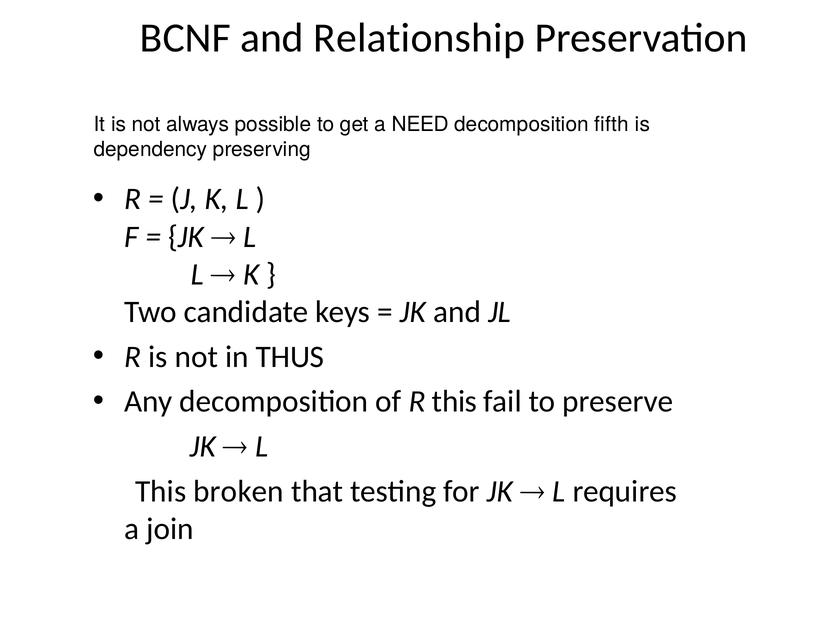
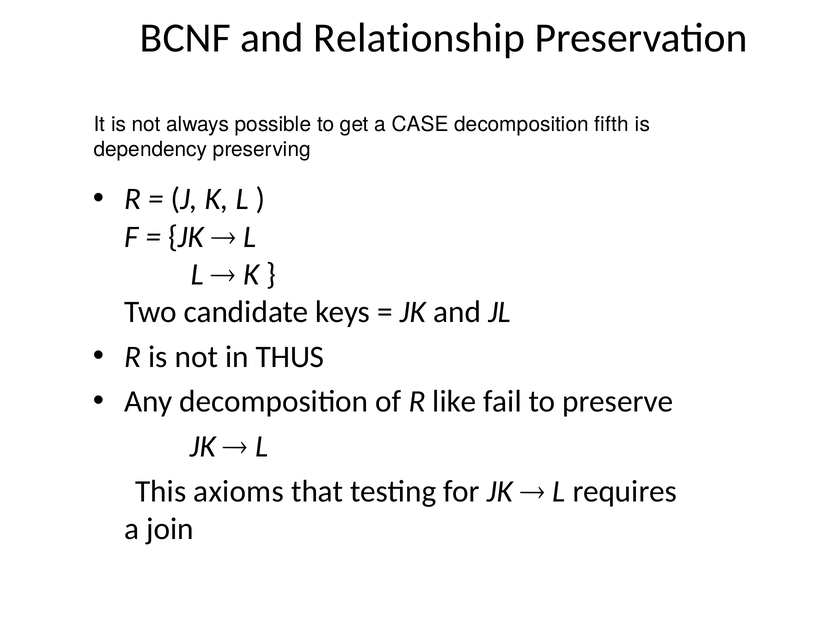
NEED: NEED -> CASE
R this: this -> like
broken: broken -> axioms
